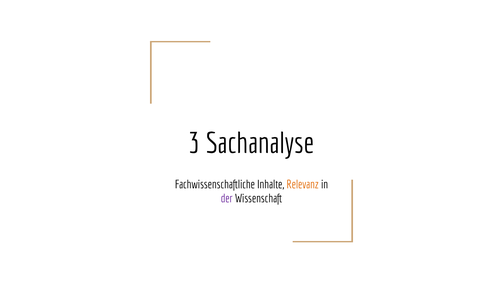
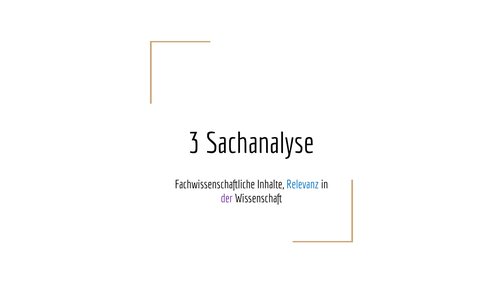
Relevanz colour: orange -> blue
